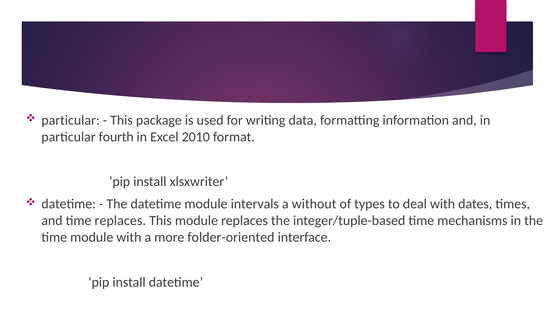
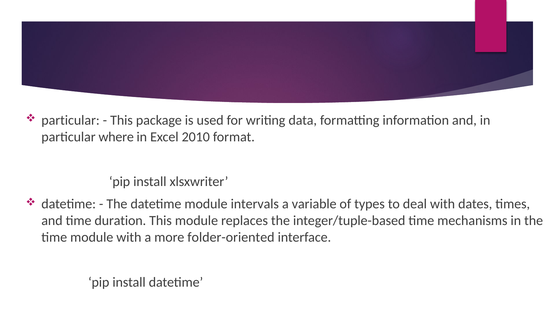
fourth: fourth -> where
without: without -> variable
time replaces: replaces -> duration
